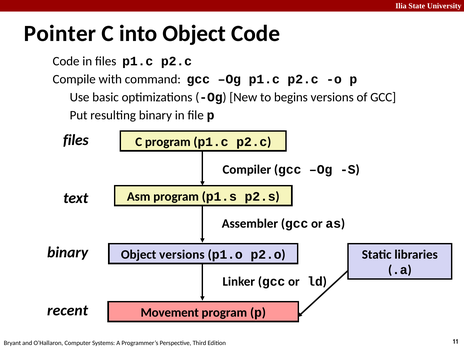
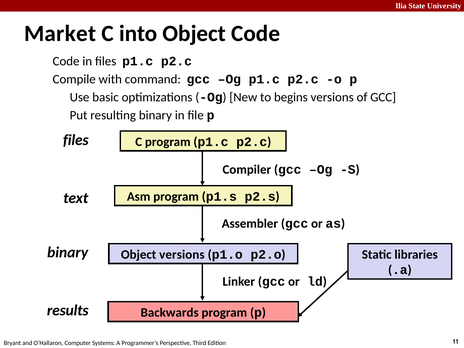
Pointer: Pointer -> Market
recent: recent -> results
Movement: Movement -> Backwards
